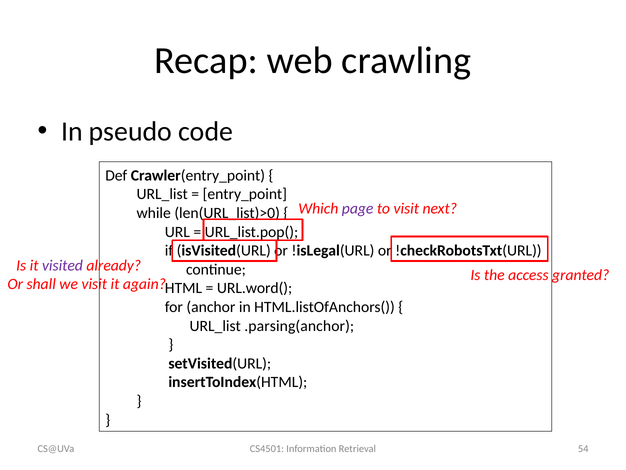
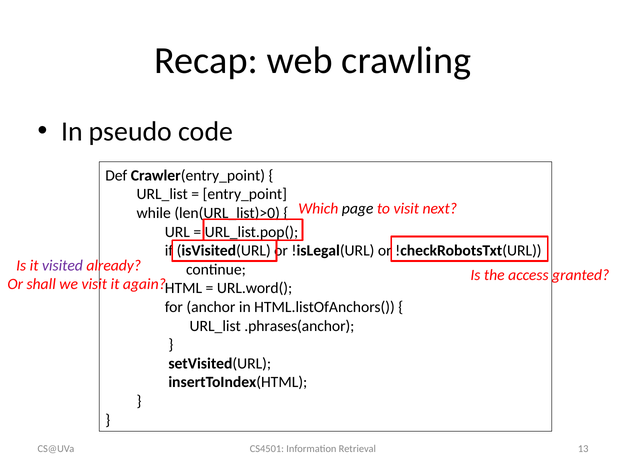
page colour: purple -> black
.parsing(anchor: .parsing(anchor -> .phrases(anchor
54: 54 -> 13
